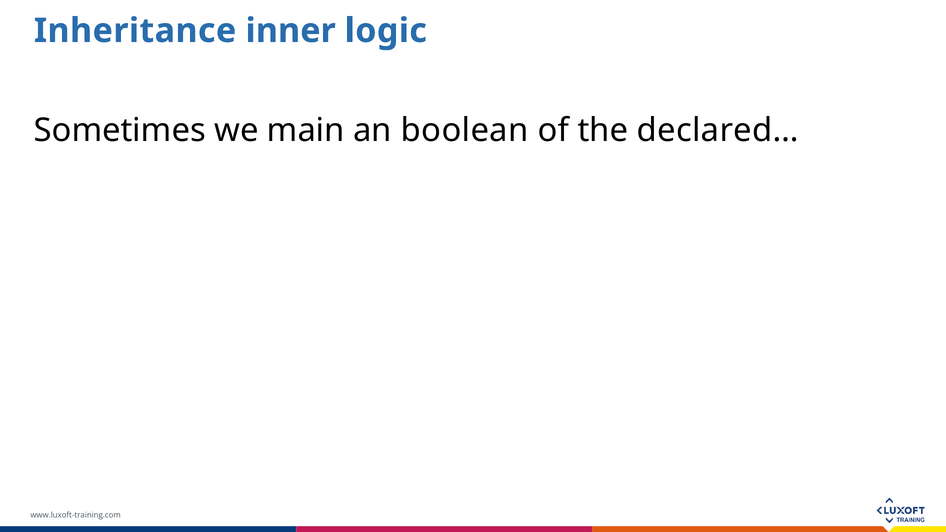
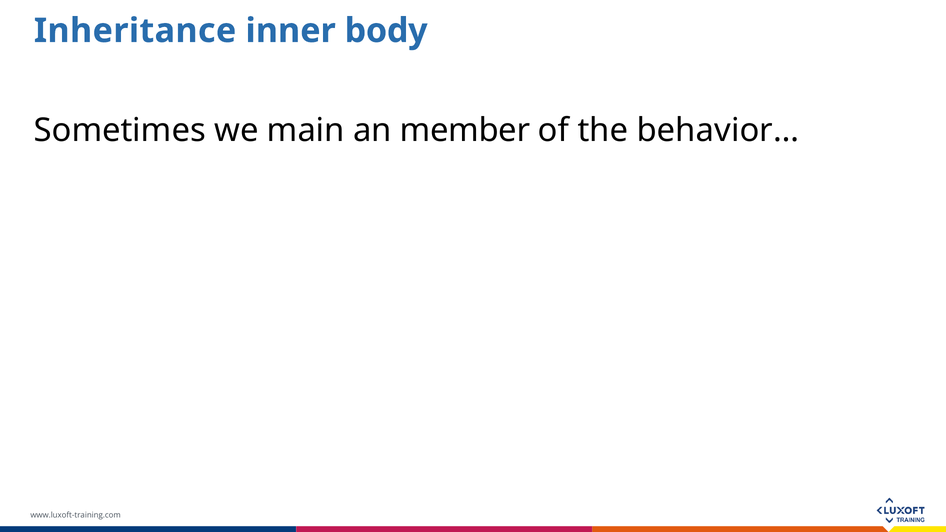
logic: logic -> body
boolean: boolean -> member
declared…: declared… -> behavior…
